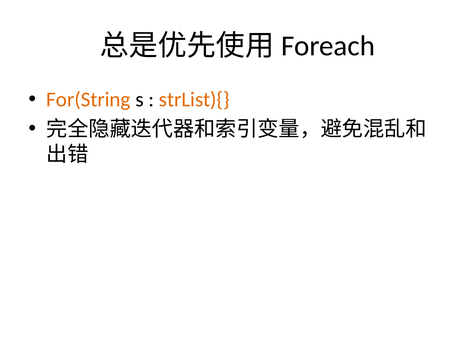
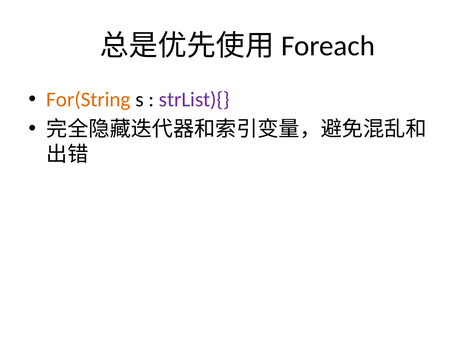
strList){ colour: orange -> purple
